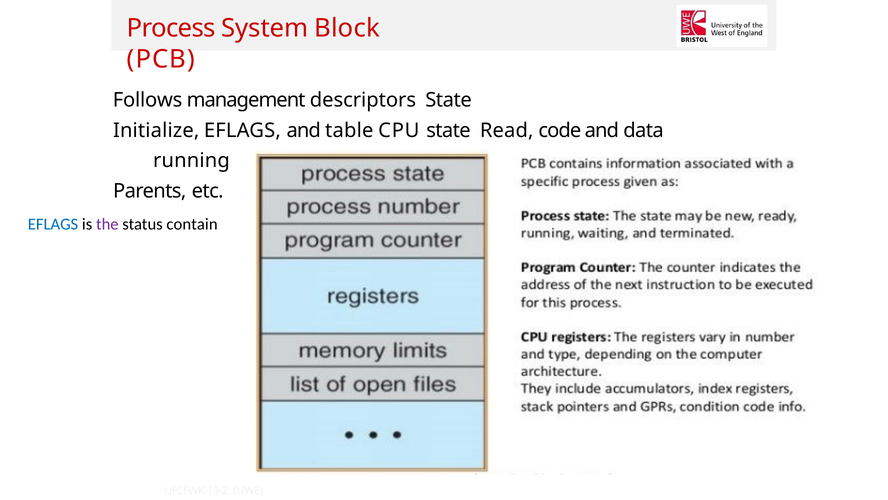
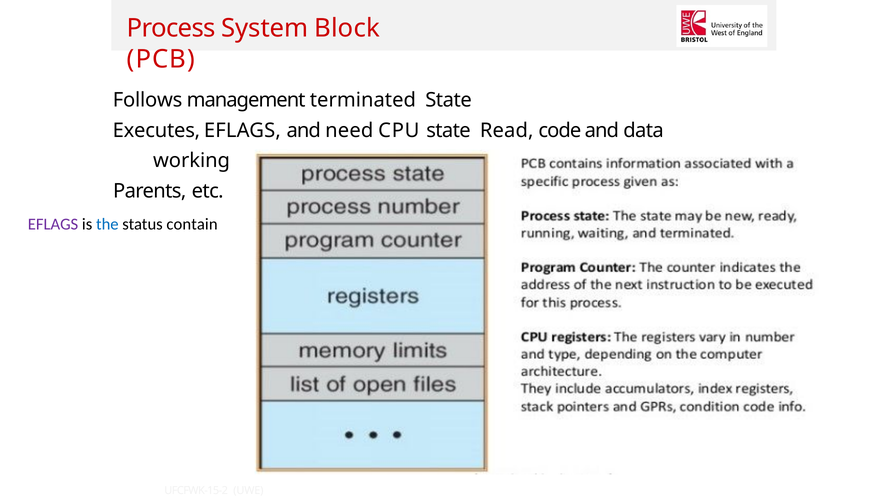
descriptors: descriptors -> terminated
Initialize: Initialize -> Executes
table: table -> need
running: running -> working
EFLAGS at (53, 224) colour: blue -> purple
the colour: purple -> blue
